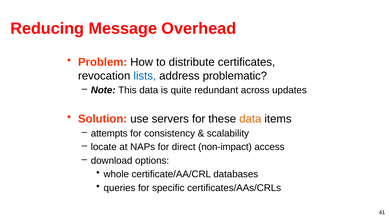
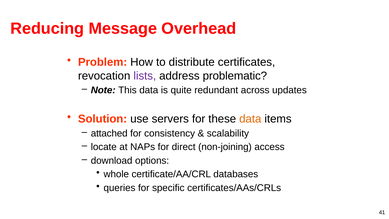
lists colour: blue -> purple
attempts: attempts -> attached
non-impact: non-impact -> non-joining
